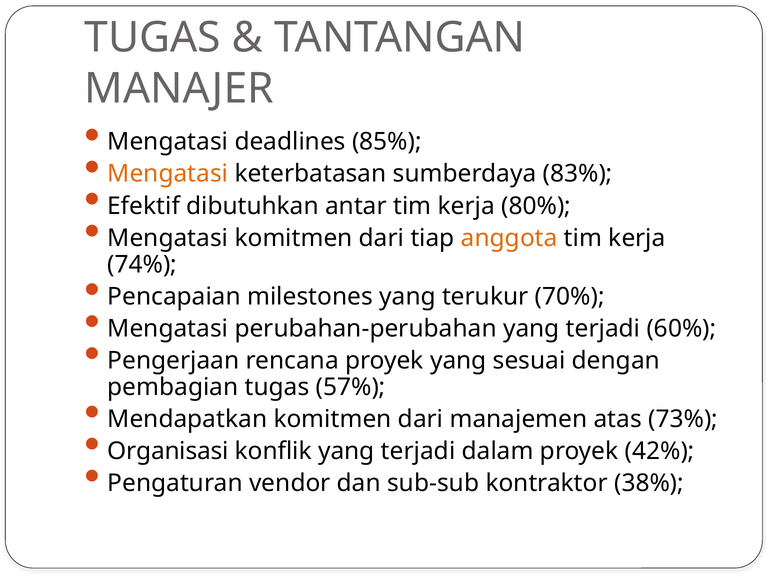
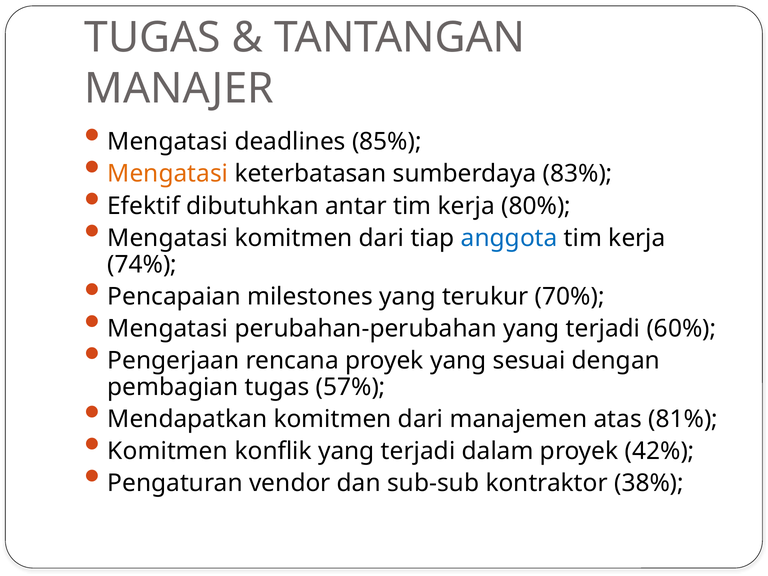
anggota colour: orange -> blue
73%: 73% -> 81%
Organisasi at (168, 451): Organisasi -> Komitmen
